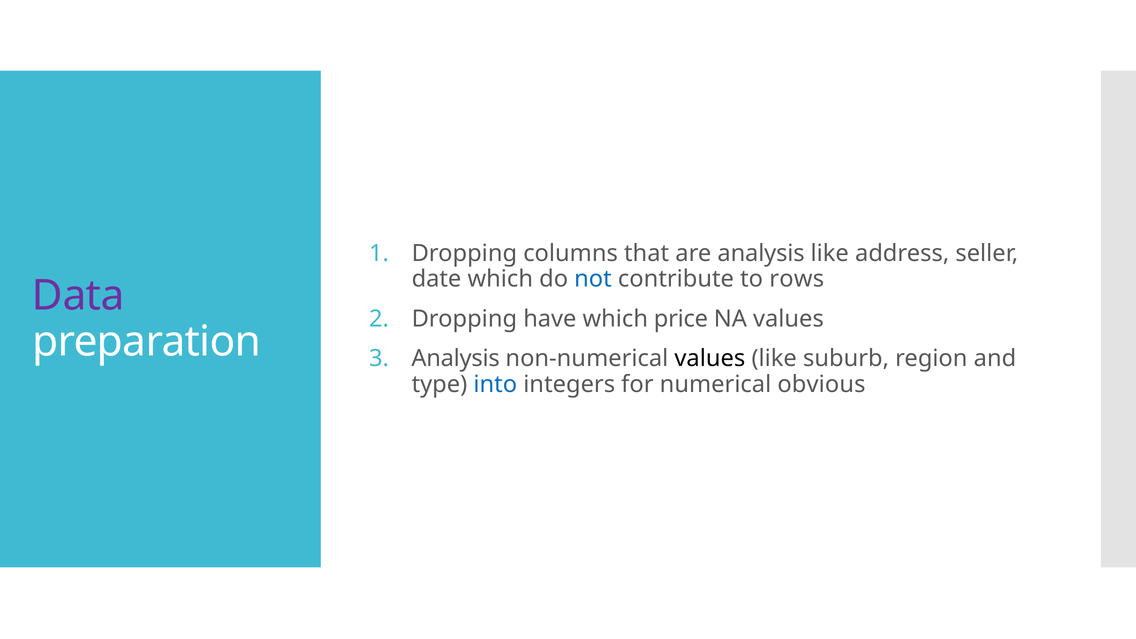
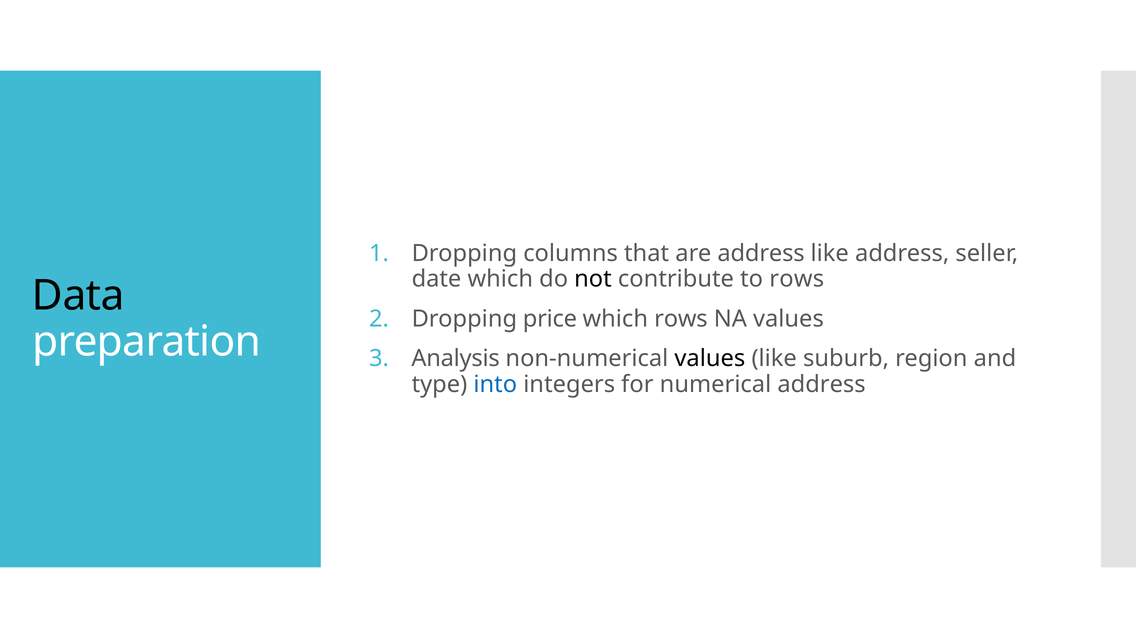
are analysis: analysis -> address
not colour: blue -> black
Data colour: purple -> black
have: have -> price
which price: price -> rows
numerical obvious: obvious -> address
